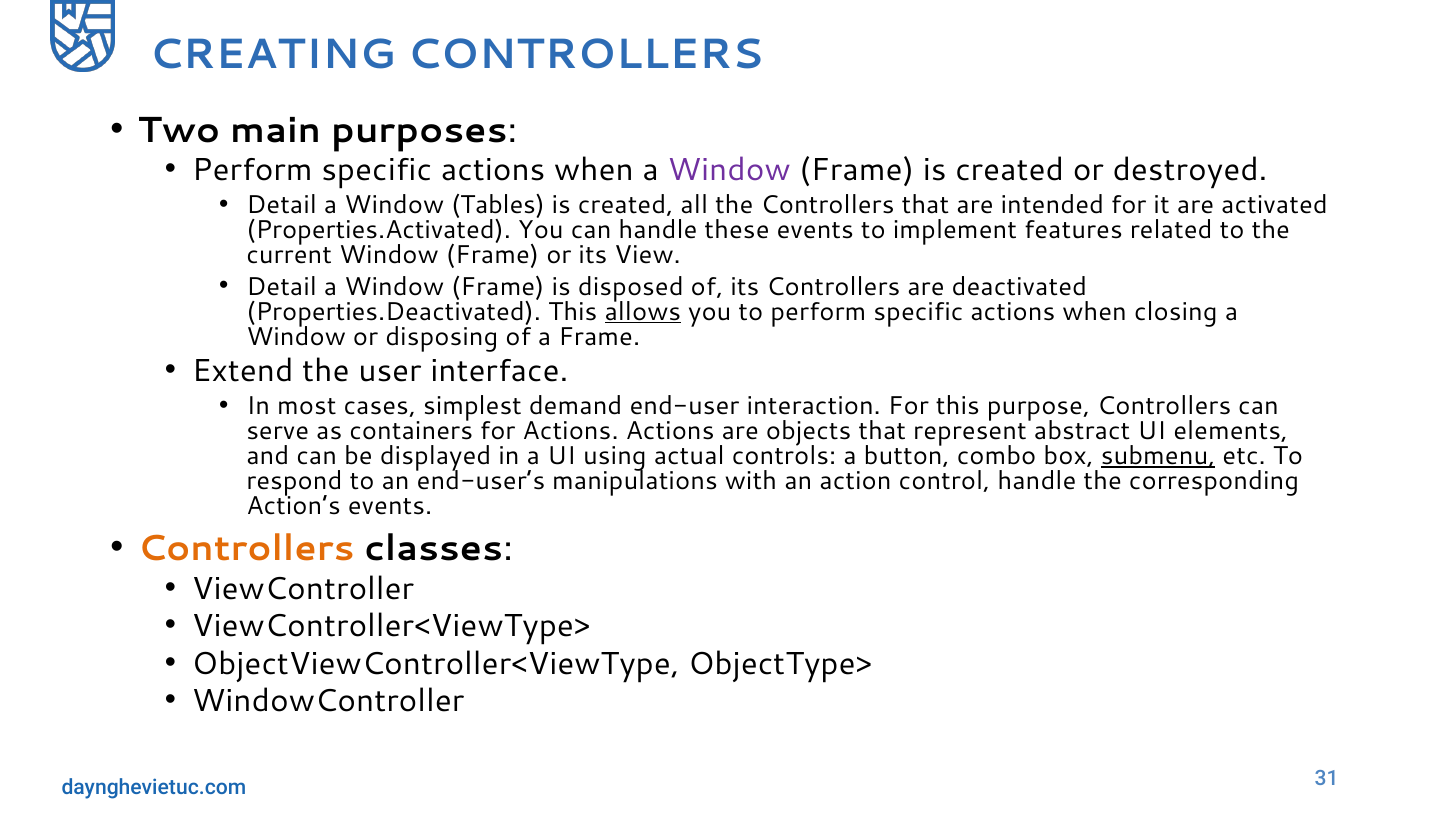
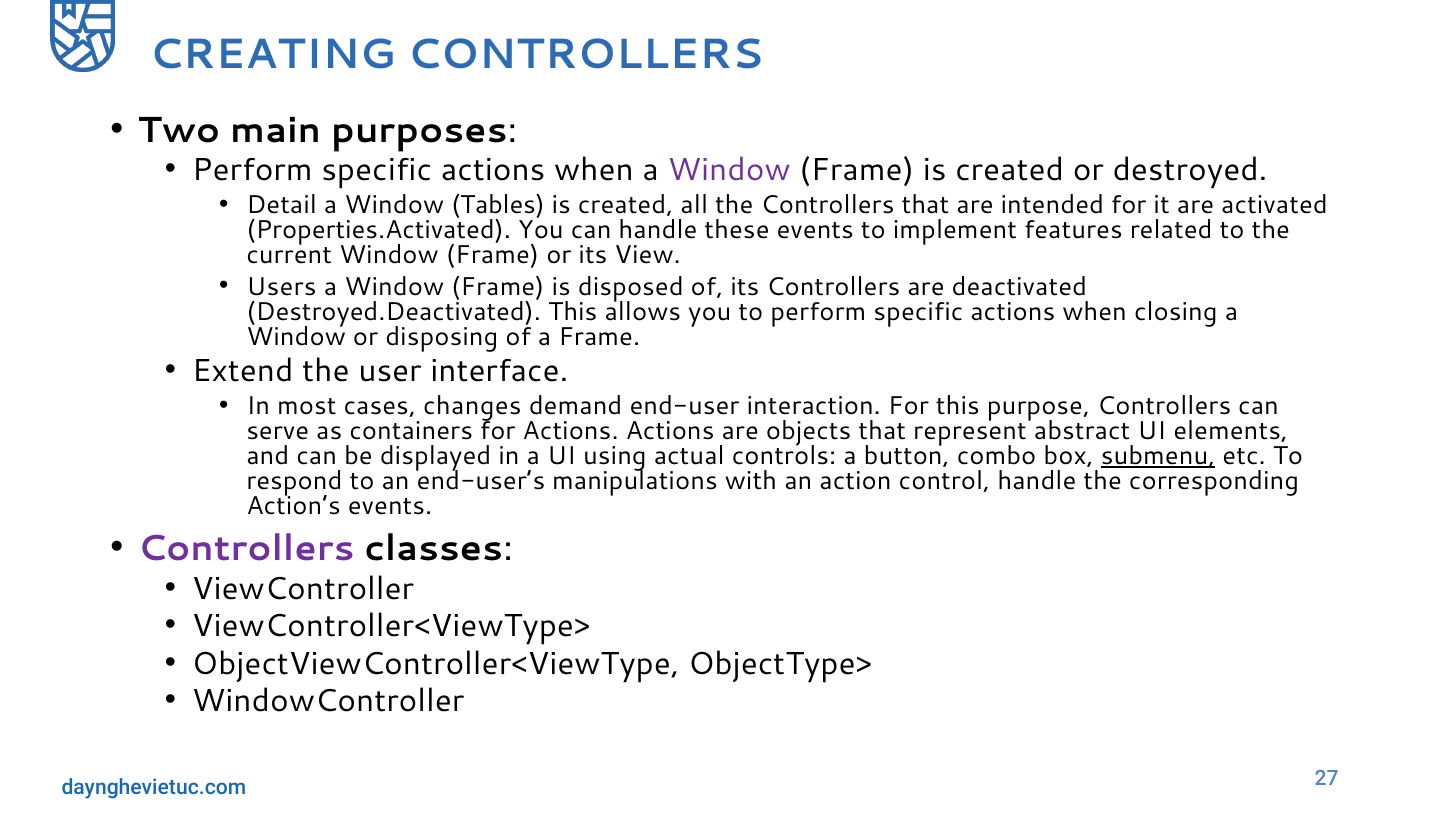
Detail at (282, 287): Detail -> Users
Properties.Deactivated: Properties.Deactivated -> Destroyed.Deactivated
allows underline: present -> none
simplest: simplest -> changes
Controllers at (246, 549) colour: orange -> purple
31: 31 -> 27
